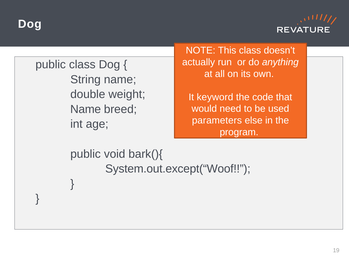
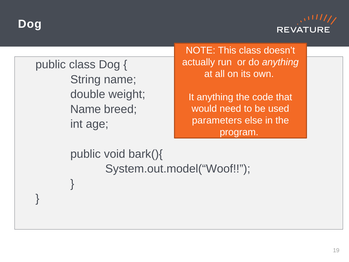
It keyword: keyword -> anything
System.out.except(“Woof: System.out.except(“Woof -> System.out.model(“Woof
